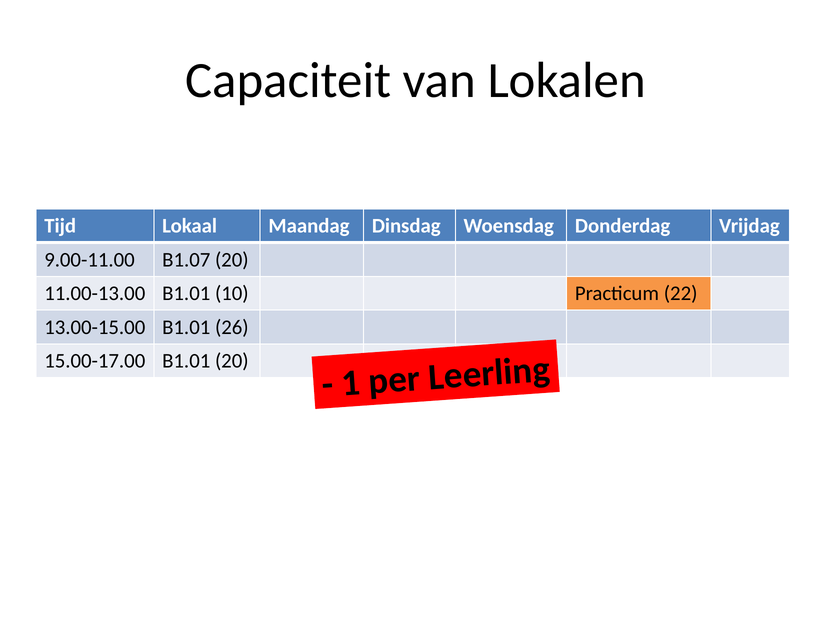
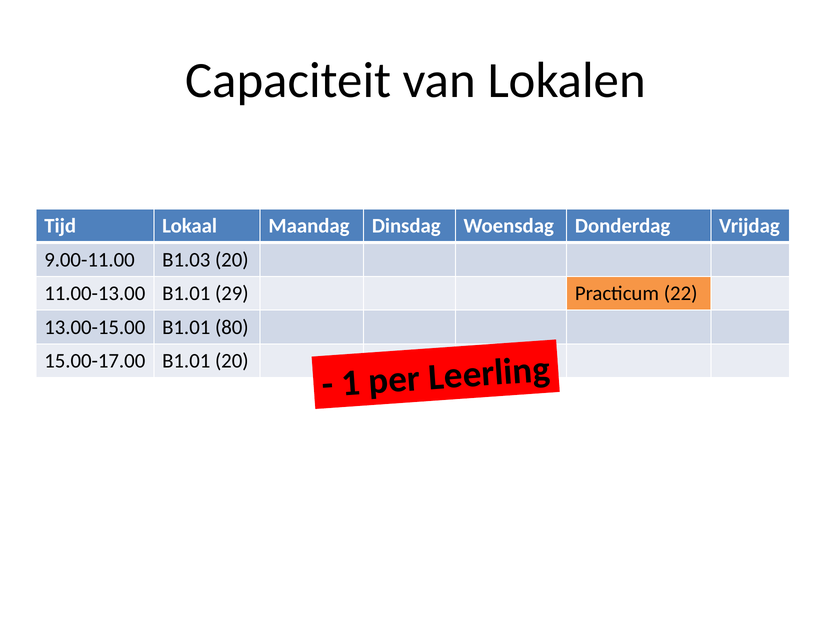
B1.07: B1.07 -> B1.03
10: 10 -> 29
26: 26 -> 80
